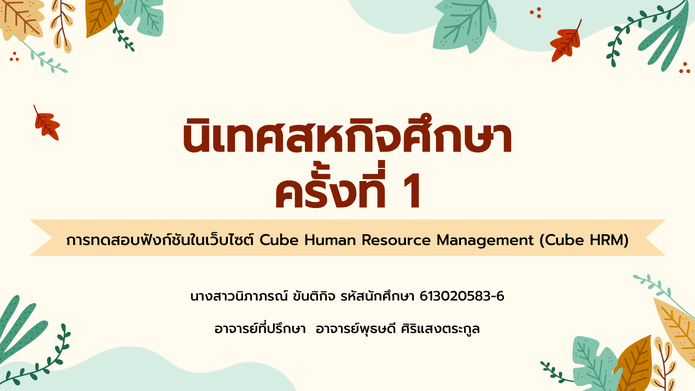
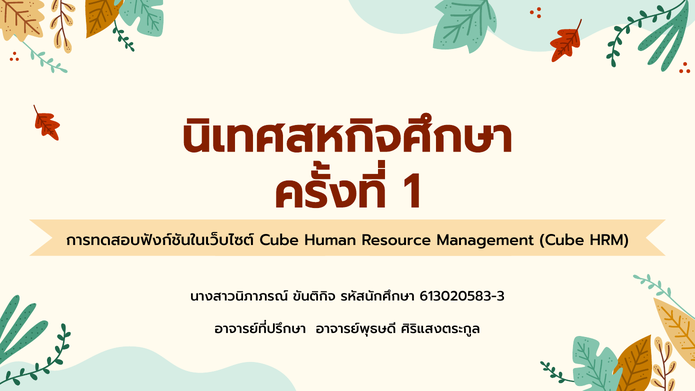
613020583-6: 613020583-6 -> 613020583-3
